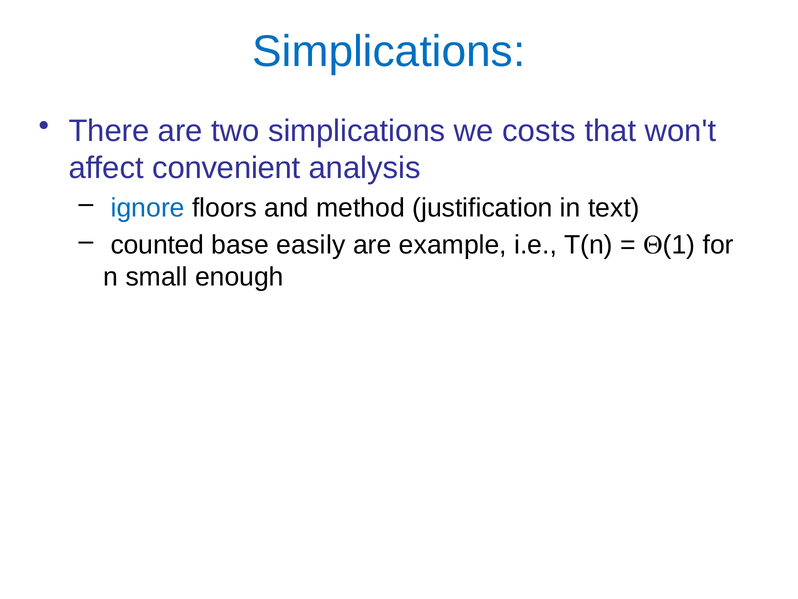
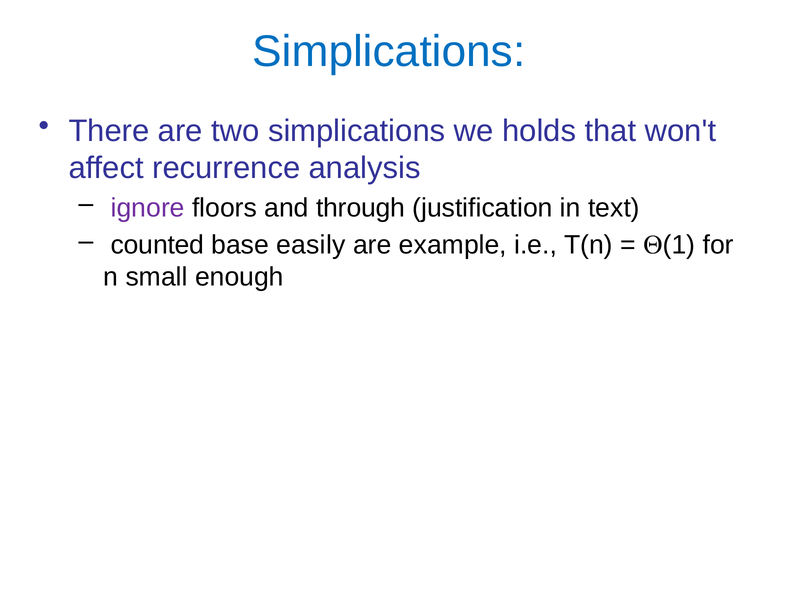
costs: costs -> holds
convenient: convenient -> recurrence
ignore colour: blue -> purple
method: method -> through
